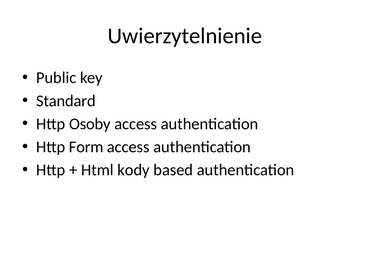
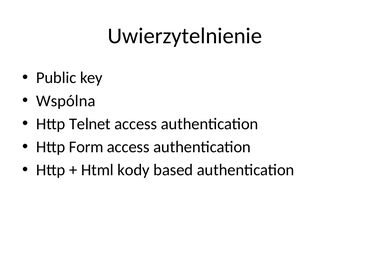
Standard: Standard -> Wspólna
Osoby: Osoby -> Telnet
